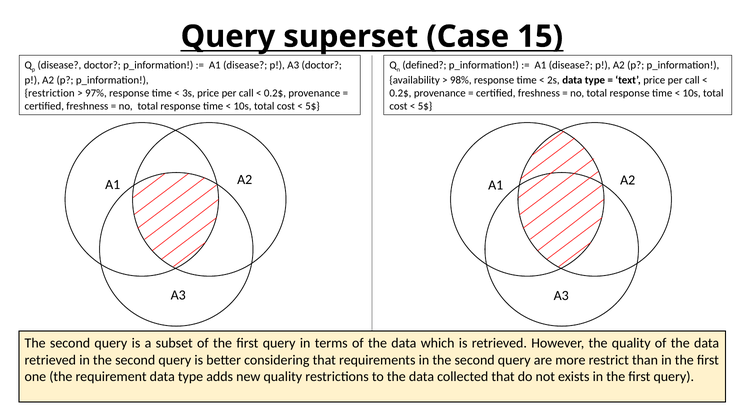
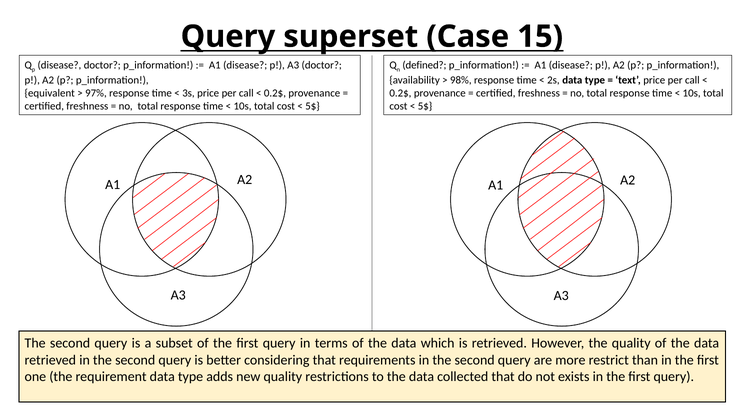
restriction: restriction -> equivalent
